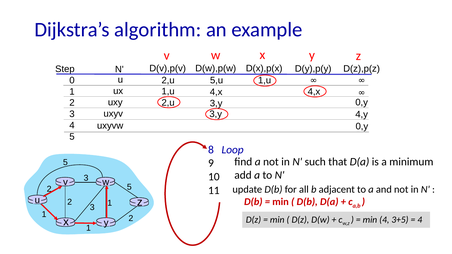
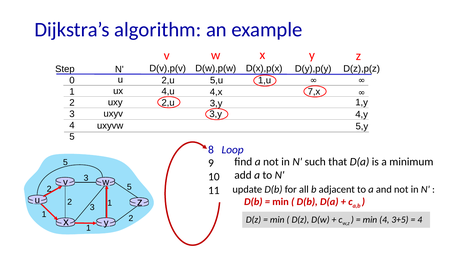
1,u at (168, 92): 1,u -> 4,u
4,x at (314, 92): 4,x -> 7,x
uxy 0,y: 0,y -> 1,y
uxyvw 0,y: 0,y -> 5,y
